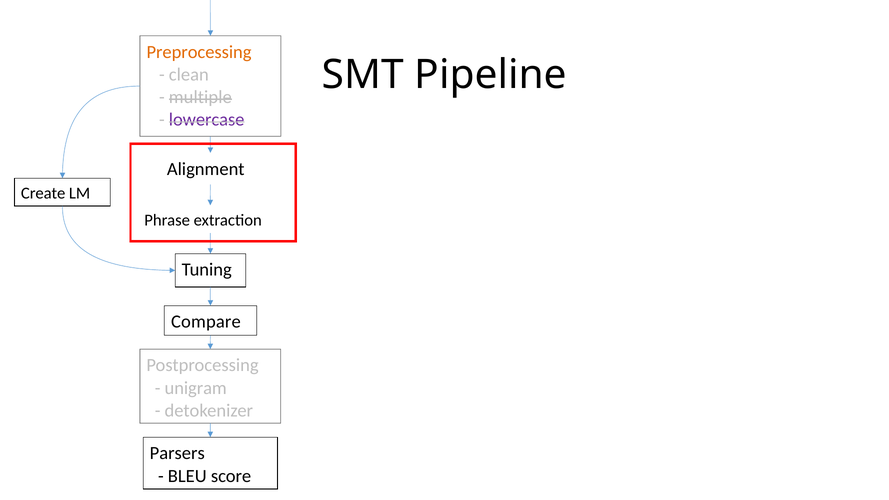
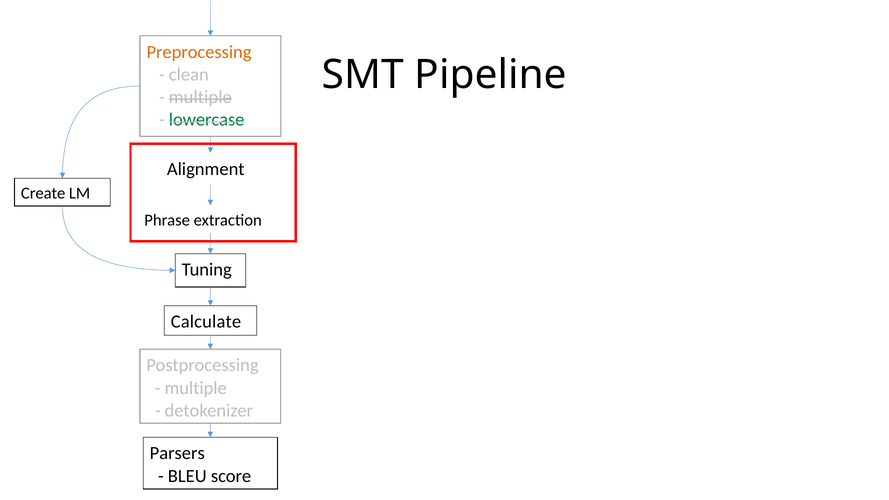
lowercase colour: purple -> green
Compare: Compare -> Calculate
unigram at (196, 388): unigram -> multiple
